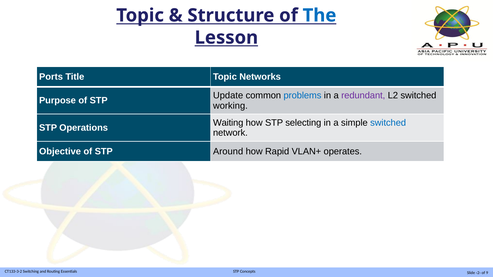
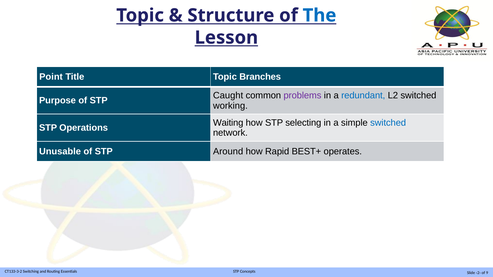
Ports: Ports -> Point
Networks: Networks -> Branches
Update: Update -> Caught
problems colour: blue -> purple
redundant colour: purple -> blue
Objective: Objective -> Unusable
VLAN+: VLAN+ -> BEST+
